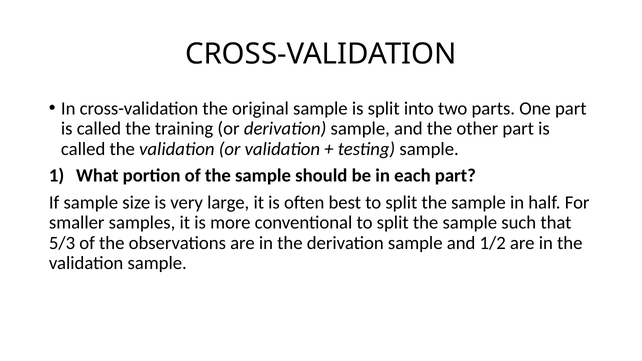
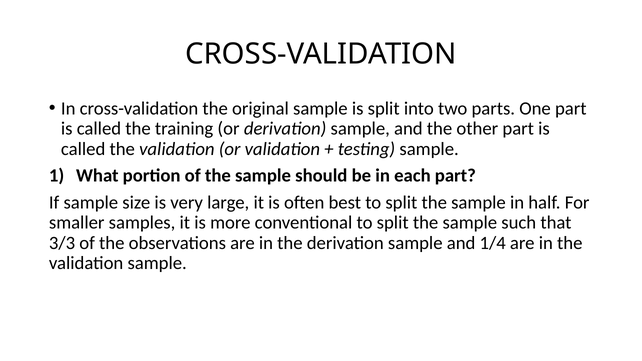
5/3: 5/3 -> 3/3
1/2: 1/2 -> 1/4
